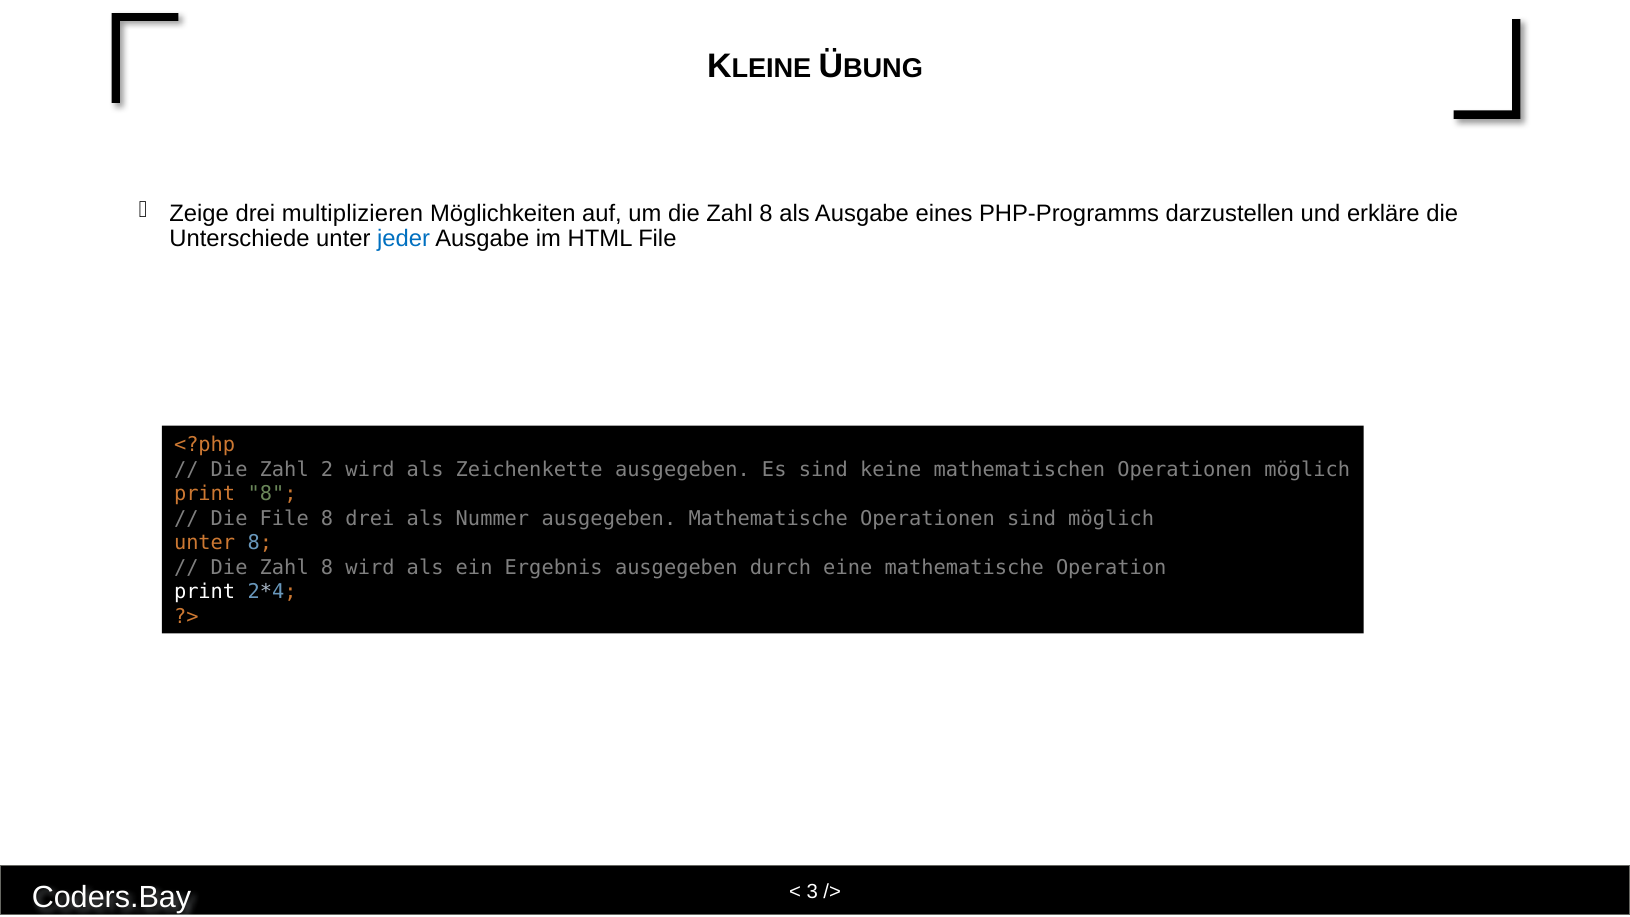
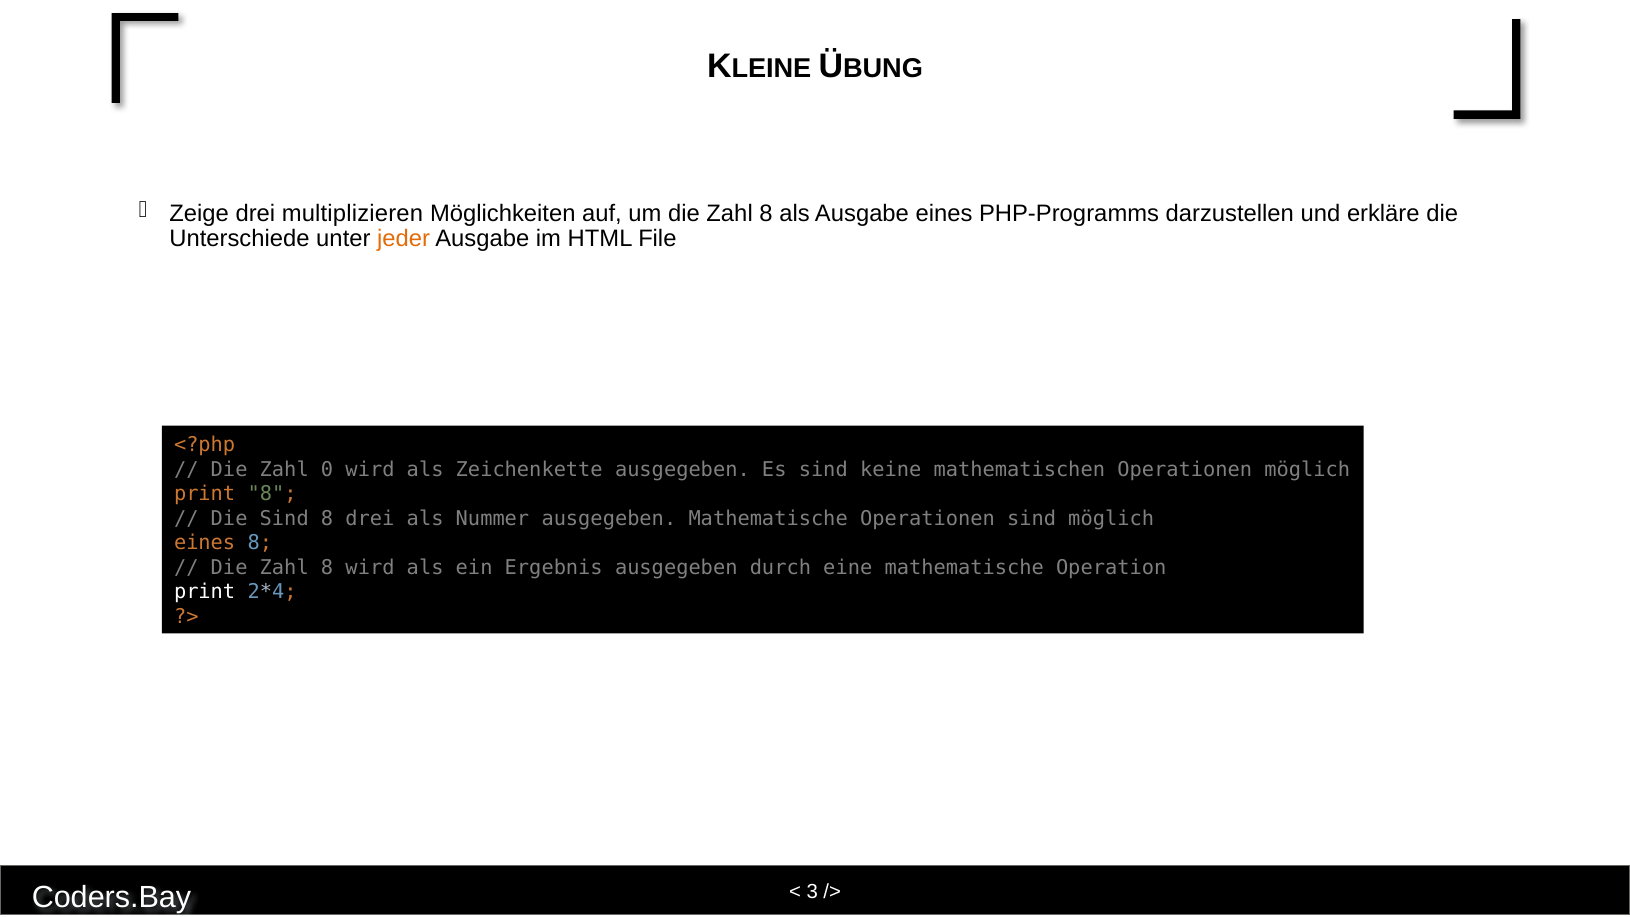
jeder colour: blue -> orange
2: 2 -> 0
Die File: File -> Sind
unter at (205, 543): unter -> eines
